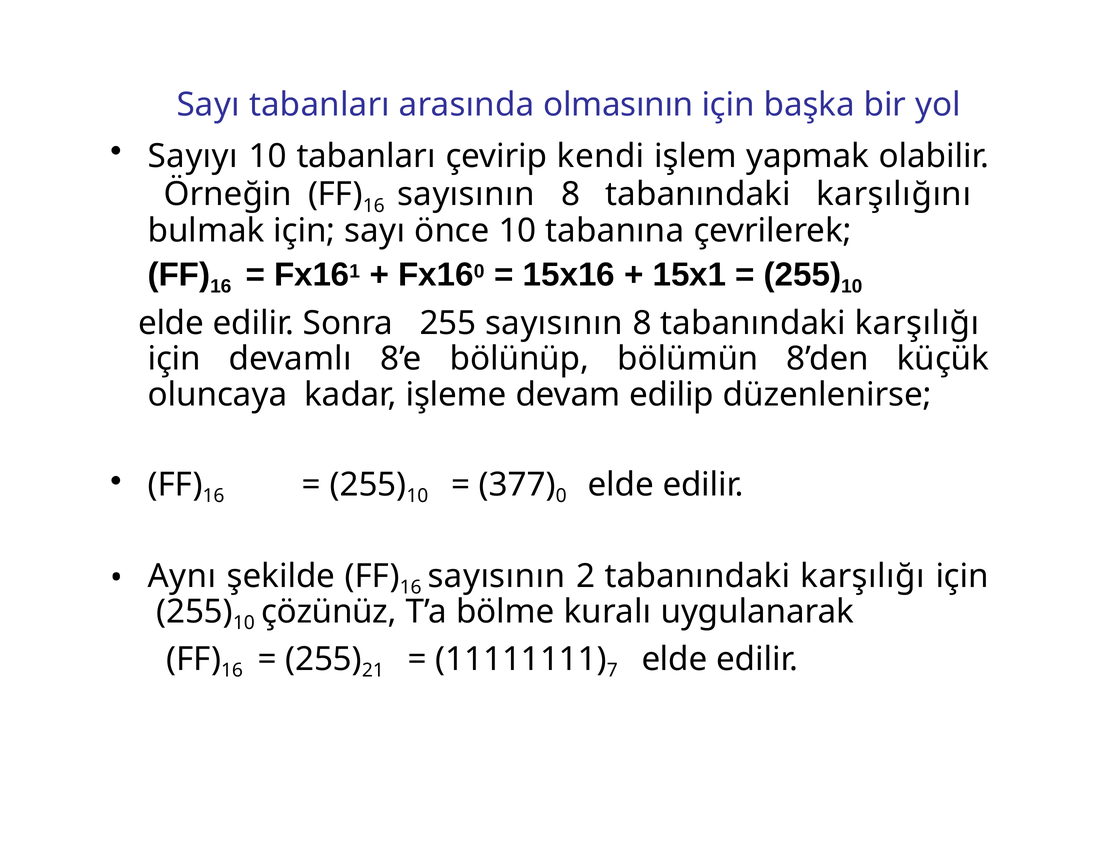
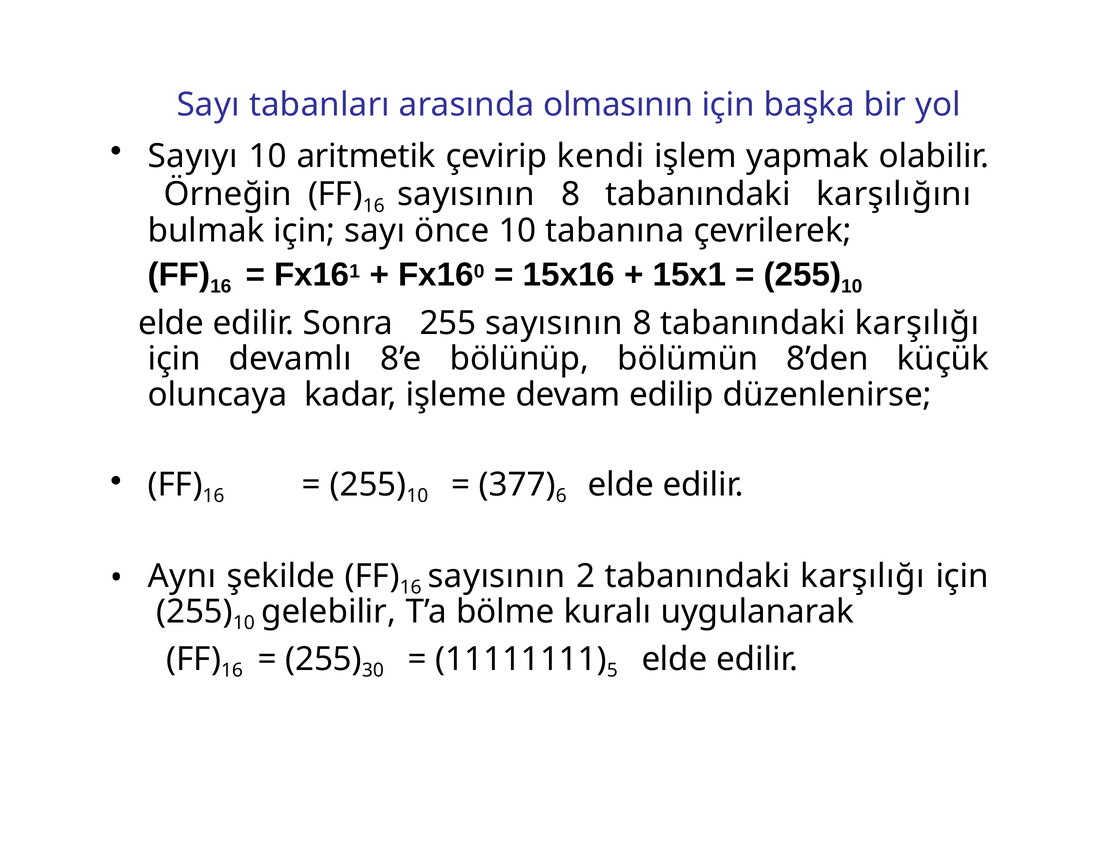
10 tabanları: tabanları -> aritmetik
0 at (561, 496): 0 -> 6
çözünüz: çözünüz -> gelebilir
21: 21 -> 30
7: 7 -> 5
